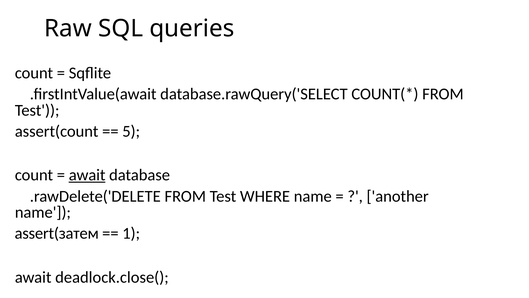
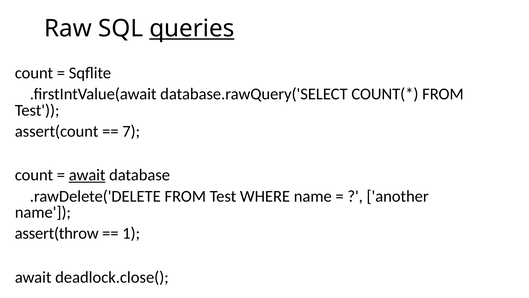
queries underline: none -> present
5: 5 -> 7
assert(затем: assert(затем -> assert(throw
